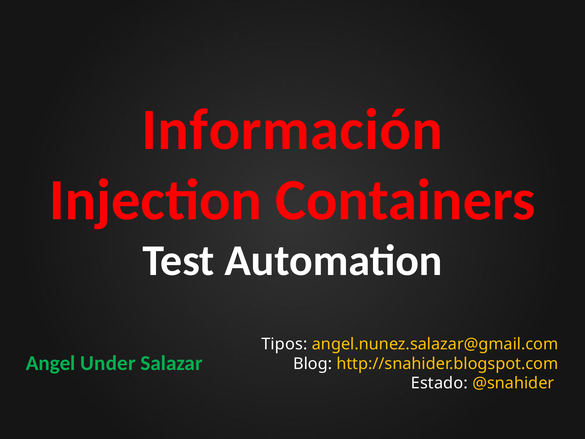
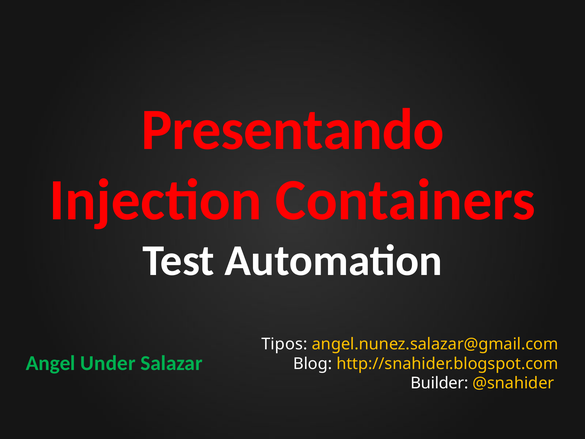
Información: Información -> Presentando
Estado: Estado -> Builder
